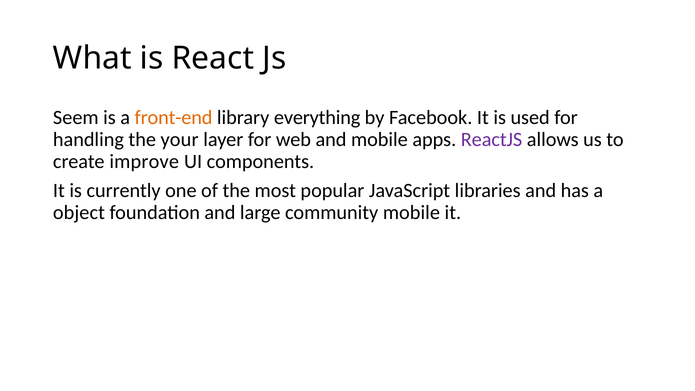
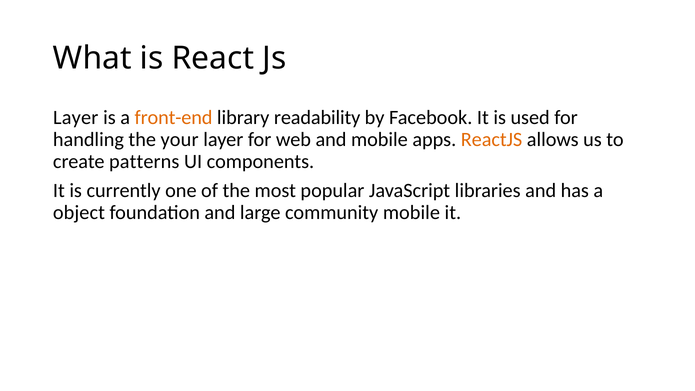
Seem at (76, 118): Seem -> Layer
everything: everything -> readability
ReactJS colour: purple -> orange
improve: improve -> patterns
